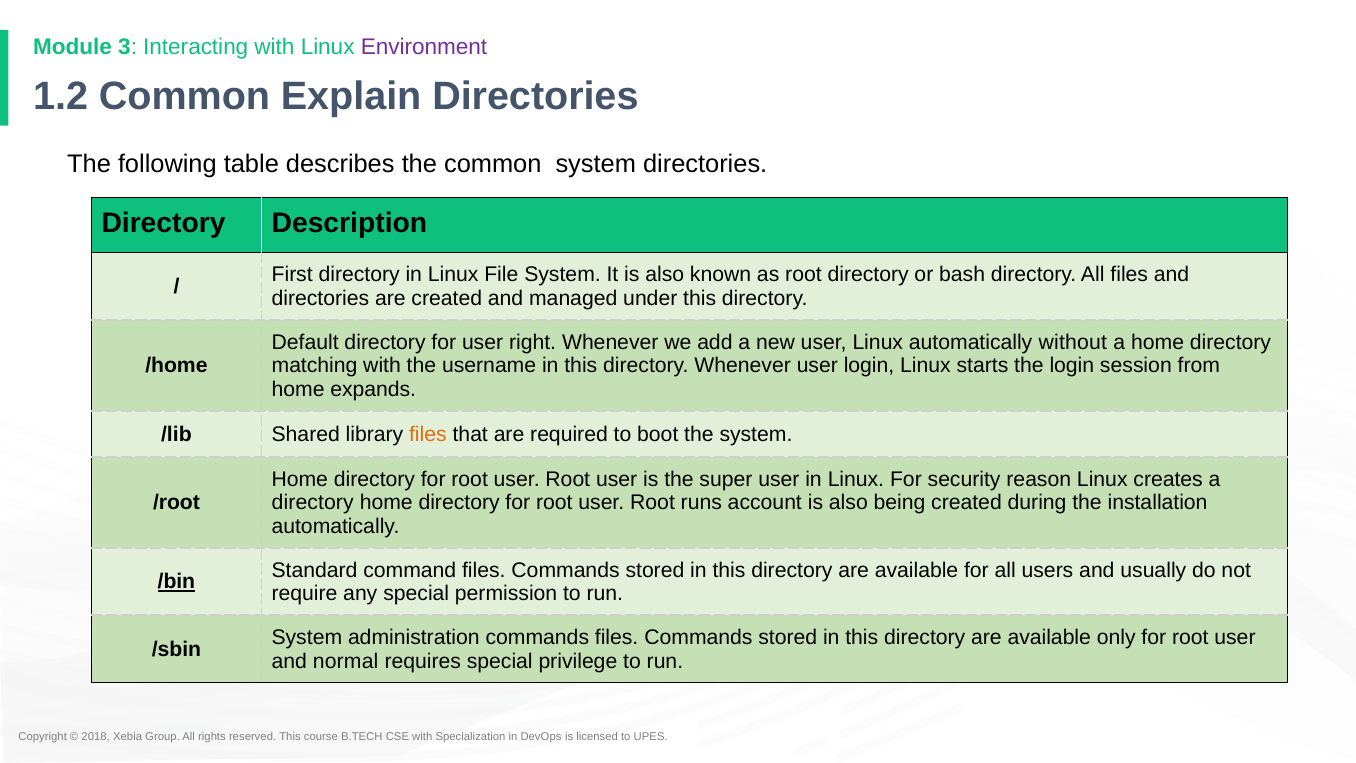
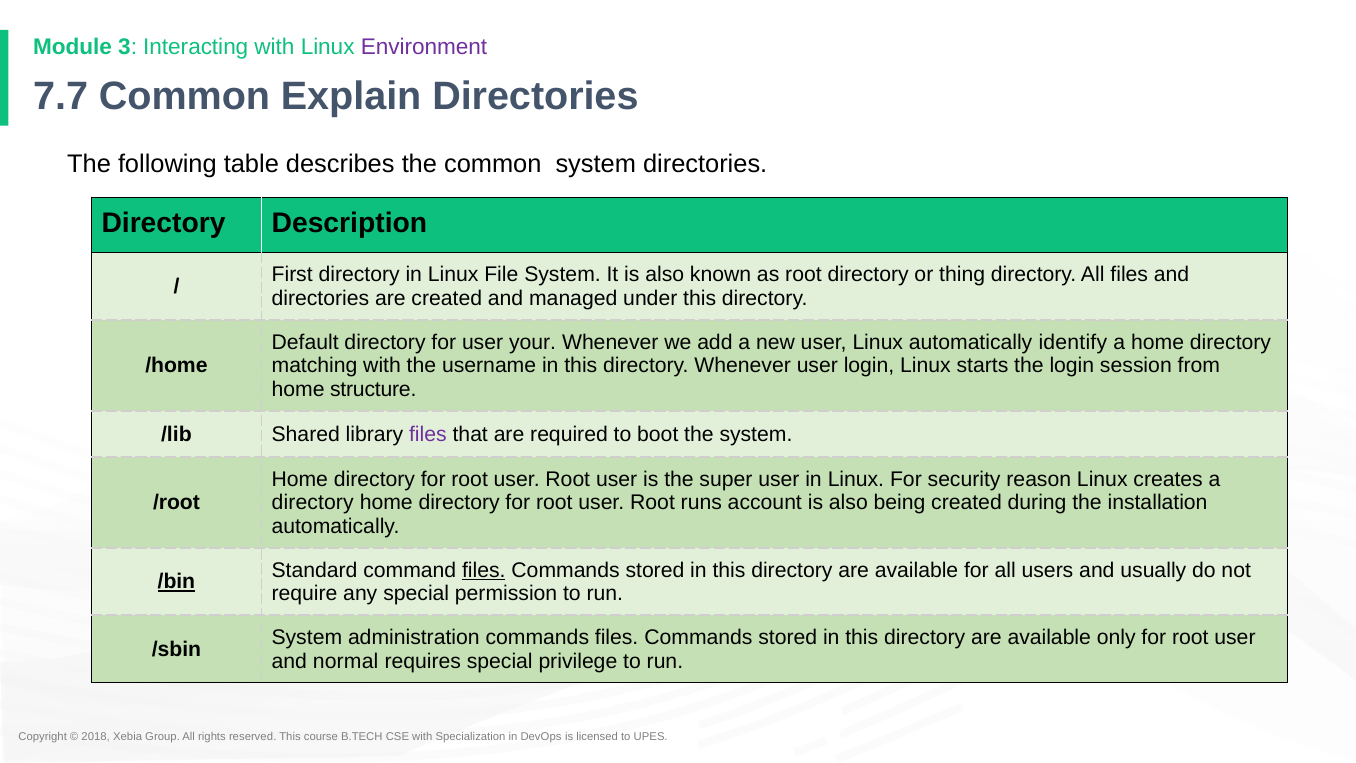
1.2: 1.2 -> 7.7
bash: bash -> thing
right: right -> your
without: without -> identify
expands: expands -> structure
files at (428, 434) colour: orange -> purple
files at (484, 570) underline: none -> present
